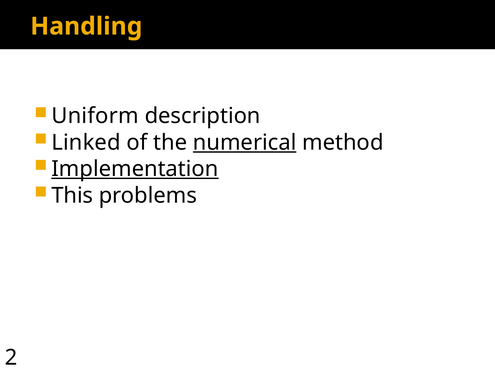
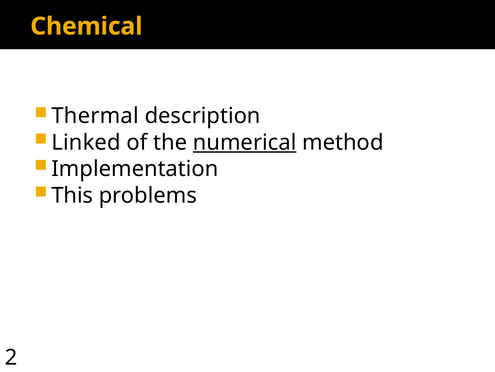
Handling: Handling -> Chemical
Uniform: Uniform -> Thermal
Implementation underline: present -> none
